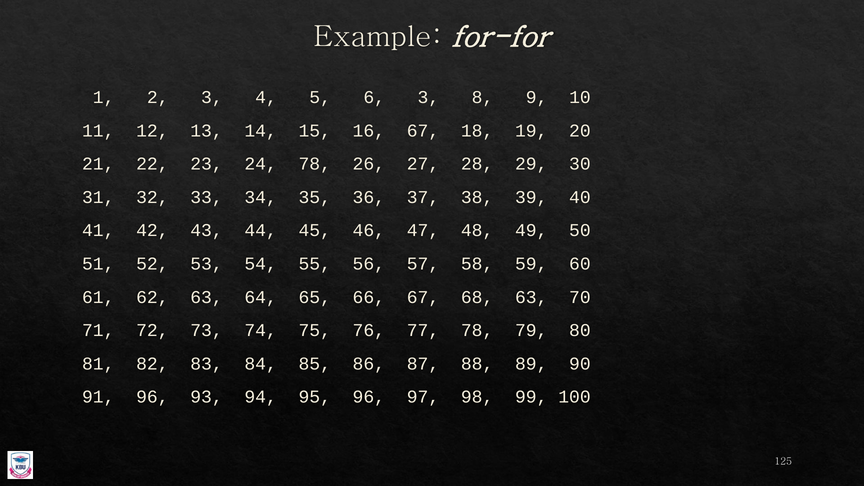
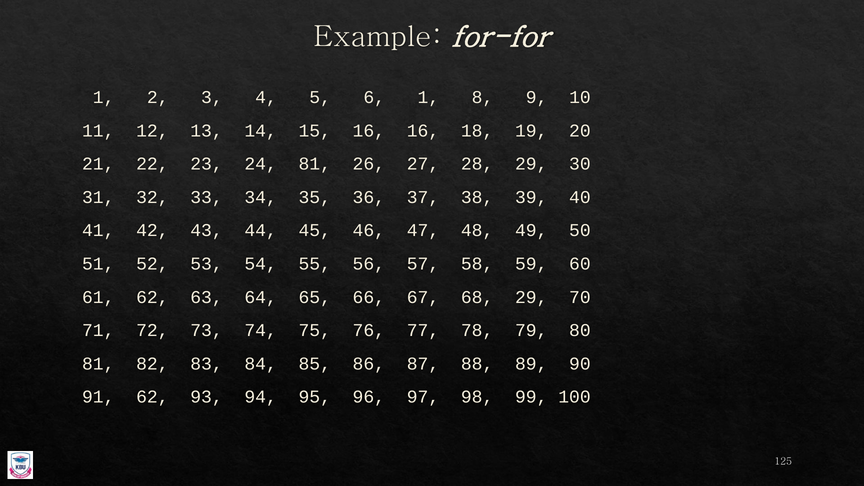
6 3: 3 -> 1
16 67: 67 -> 16
24 78: 78 -> 81
68 63: 63 -> 29
91 96: 96 -> 62
